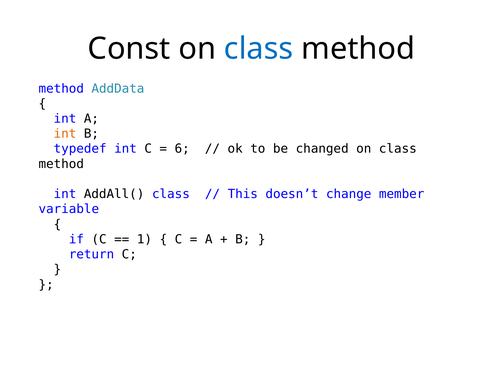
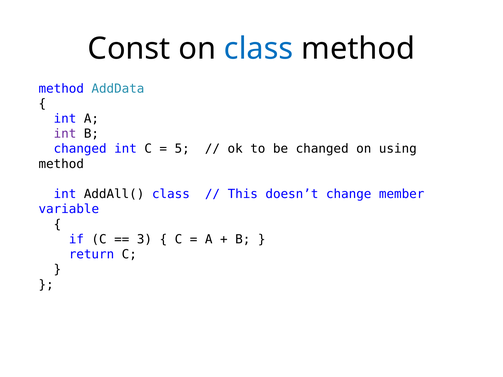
int at (65, 134) colour: orange -> purple
typedef at (80, 149): typedef -> changed
6: 6 -> 5
changed on class: class -> using
1: 1 -> 3
